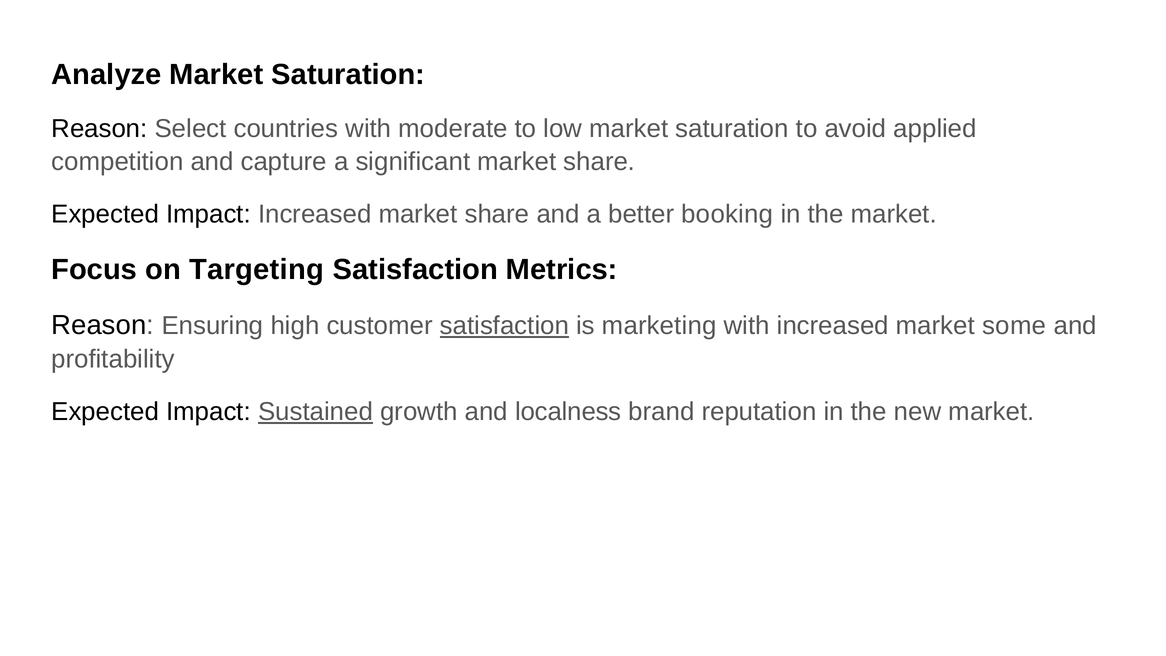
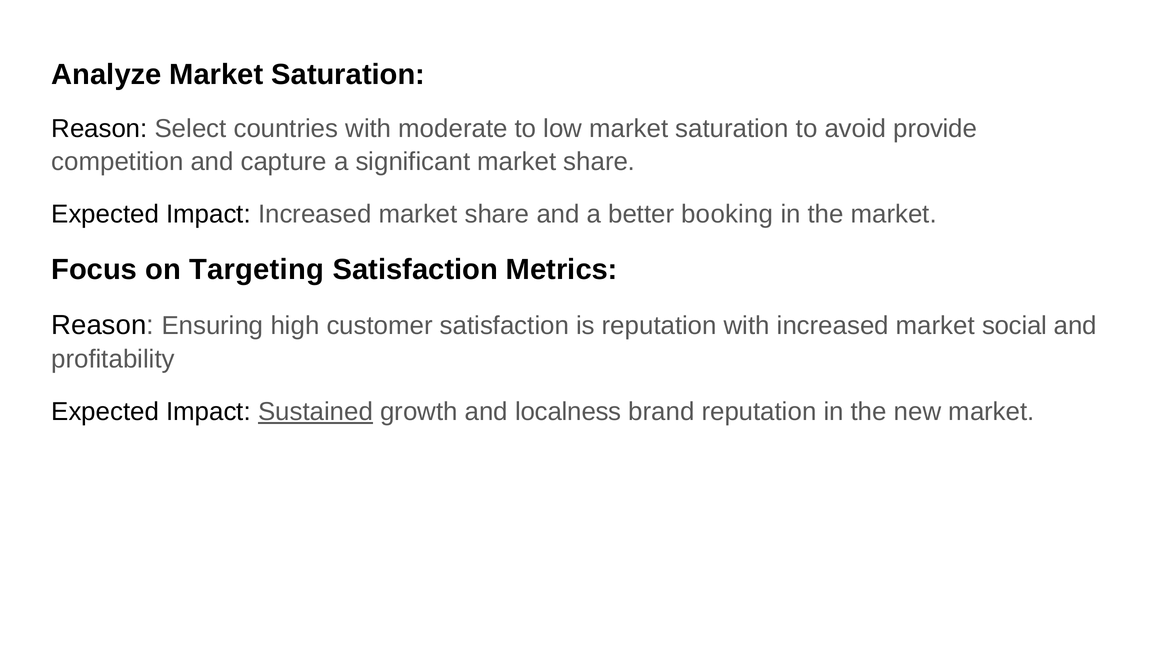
applied: applied -> provide
satisfaction at (504, 326) underline: present -> none
is marketing: marketing -> reputation
some: some -> social
